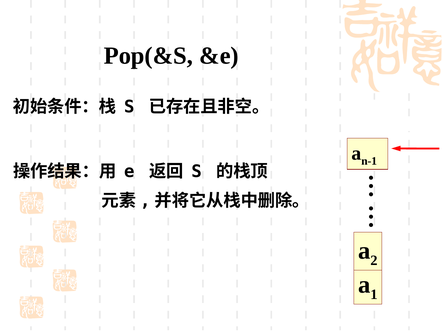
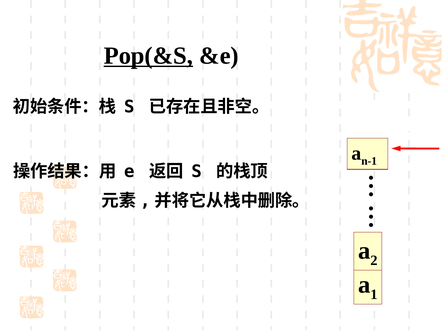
Pop(&S underline: none -> present
